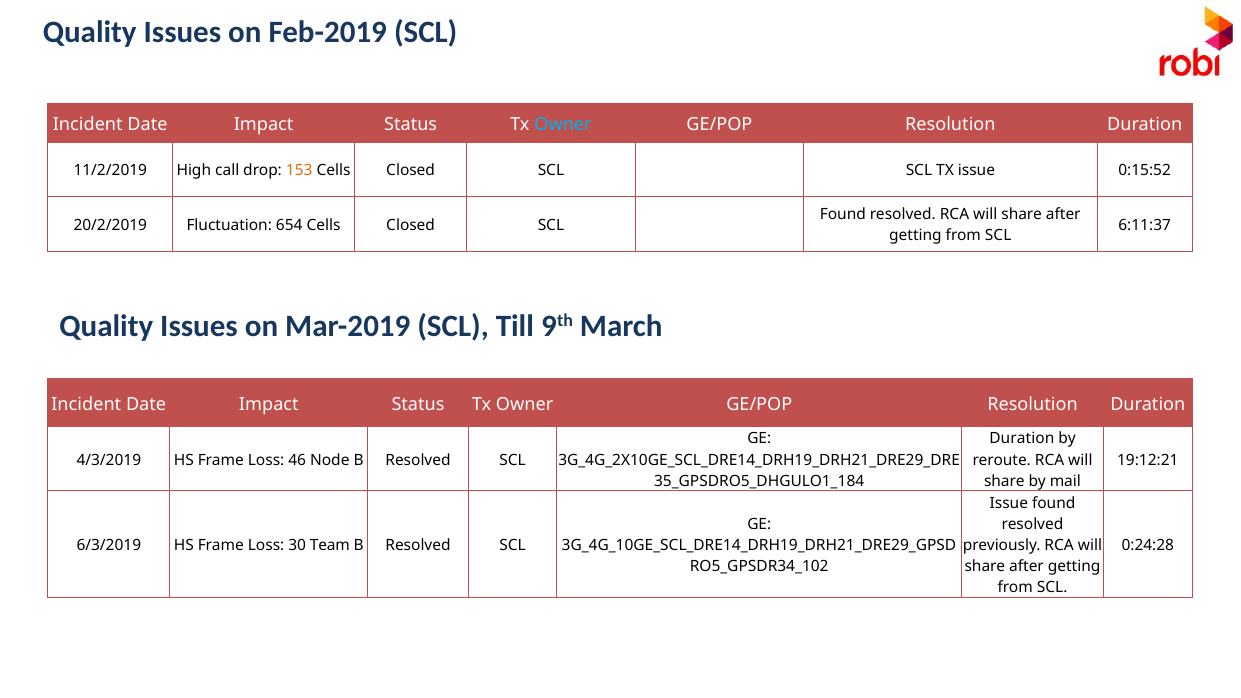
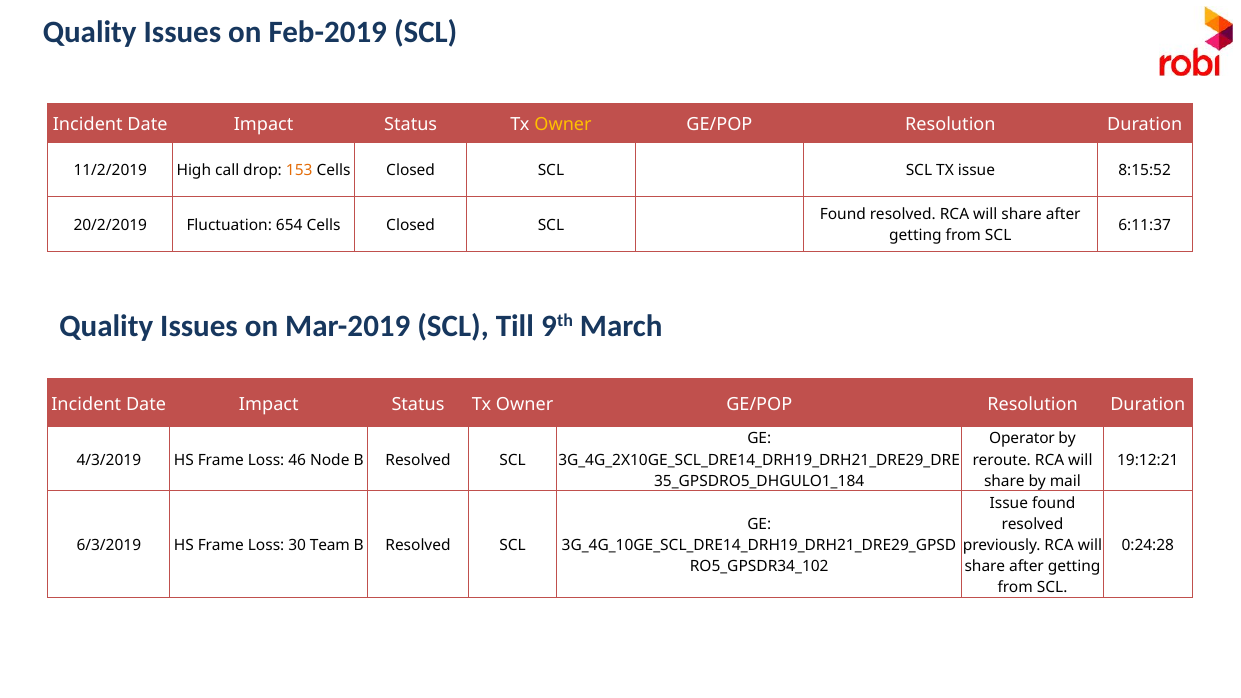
Owner at (563, 124) colour: light blue -> yellow
0:15:52: 0:15:52 -> 8:15:52
Duration at (1022, 439): Duration -> Operator
